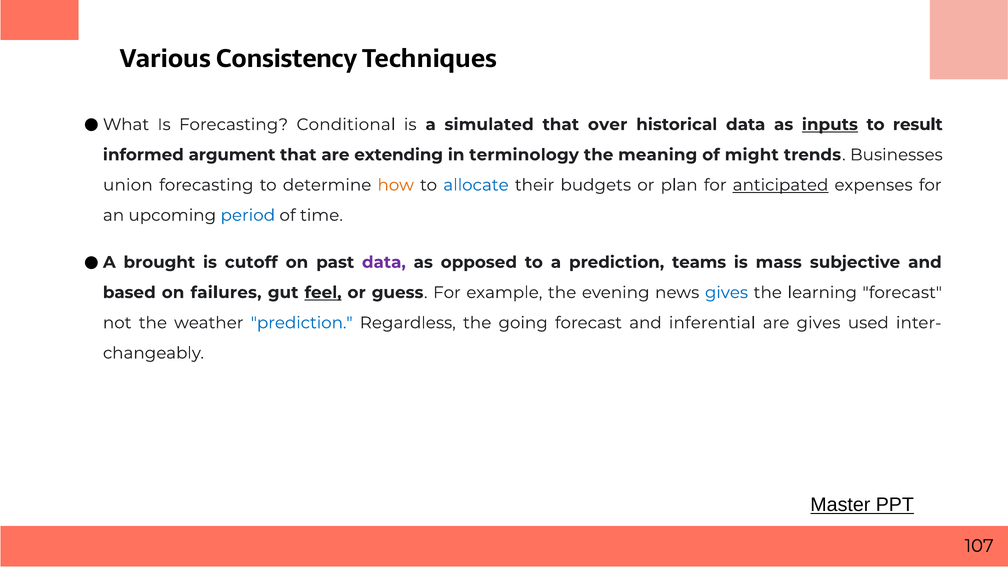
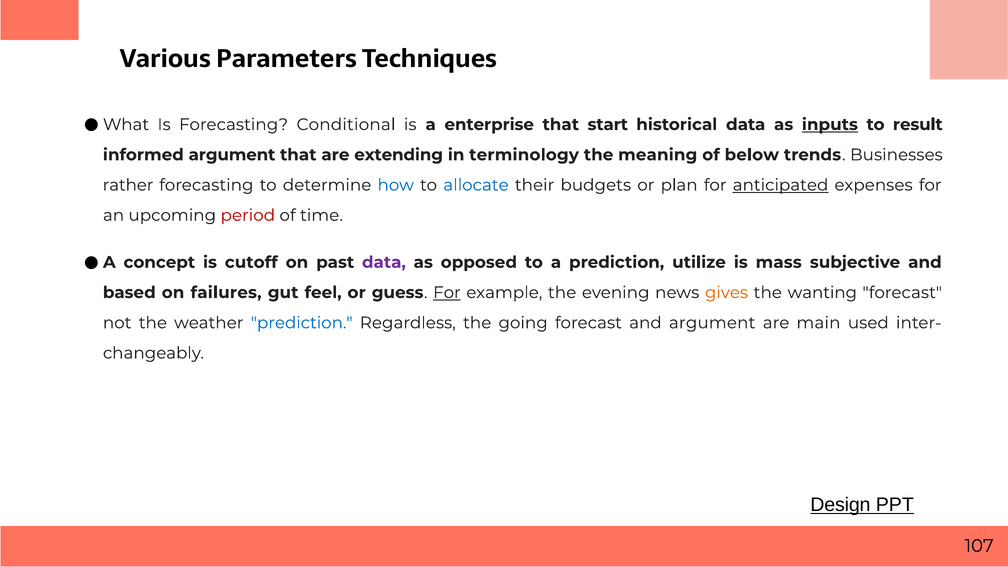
Consistency: Consistency -> Parameters
simulated: simulated -> enterprise
over: over -> start
might: might -> below
union: union -> rather
how colour: orange -> blue
period colour: blue -> red
brought: brought -> concept
teams: teams -> utilize
feel underline: present -> none
For at (447, 293) underline: none -> present
gives at (726, 293) colour: blue -> orange
learning: learning -> wanting
and inferential: inferential -> argument
are gives: gives -> main
Master: Master -> Design
